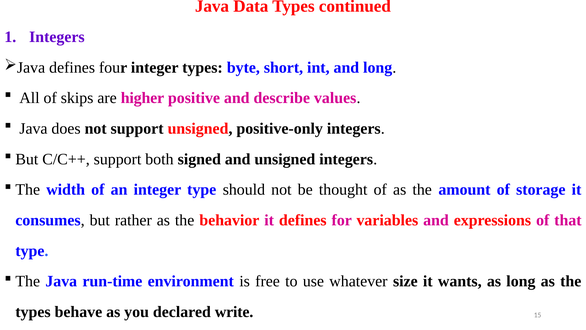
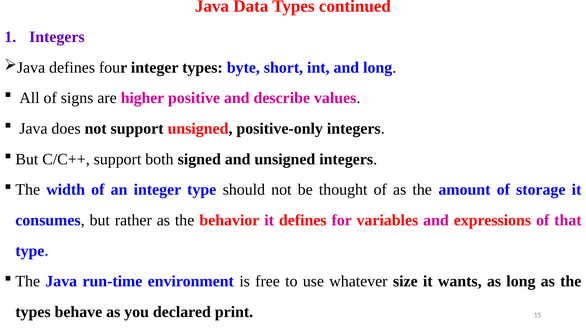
skips: skips -> signs
write: write -> print
